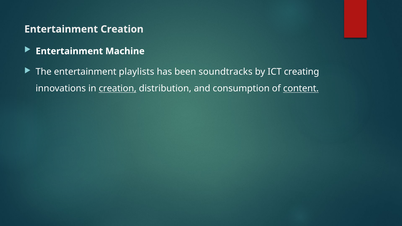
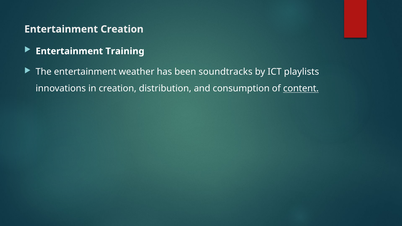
Machine: Machine -> Training
playlists: playlists -> weather
creating: creating -> playlists
creation at (118, 89) underline: present -> none
